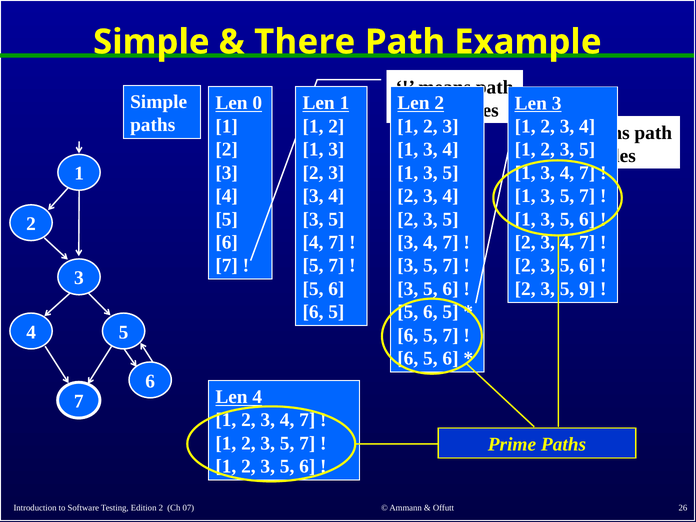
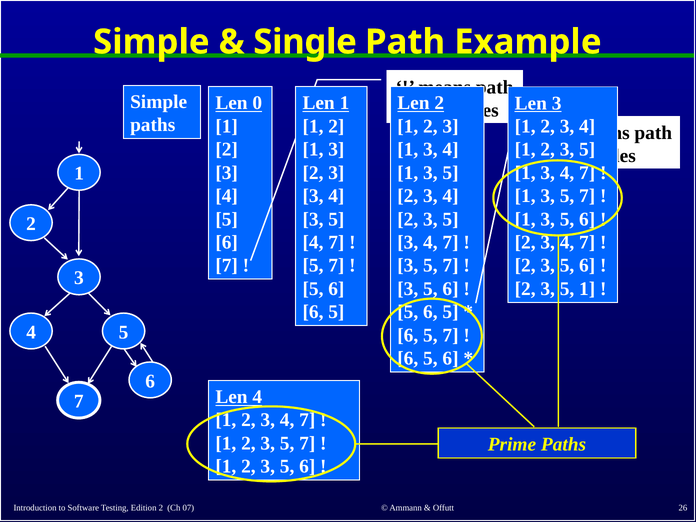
There: There -> Single
9 at (587, 289): 9 -> 1
